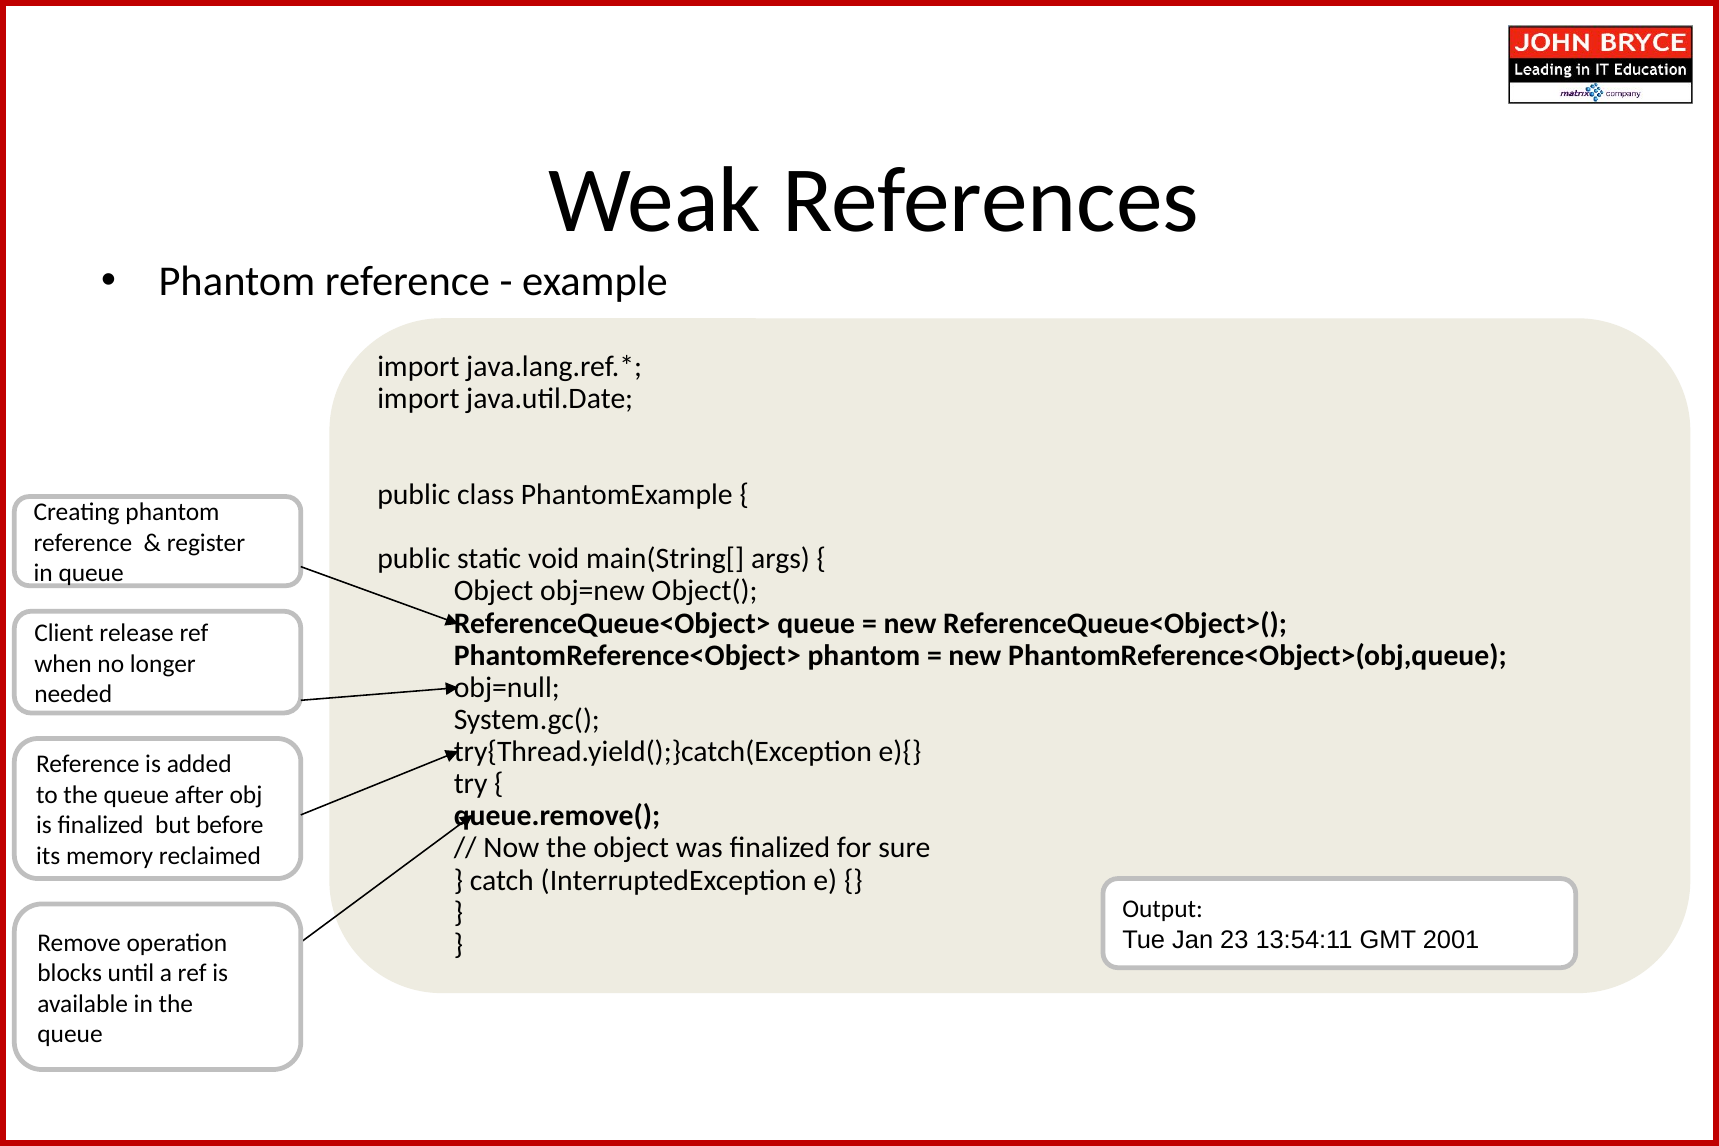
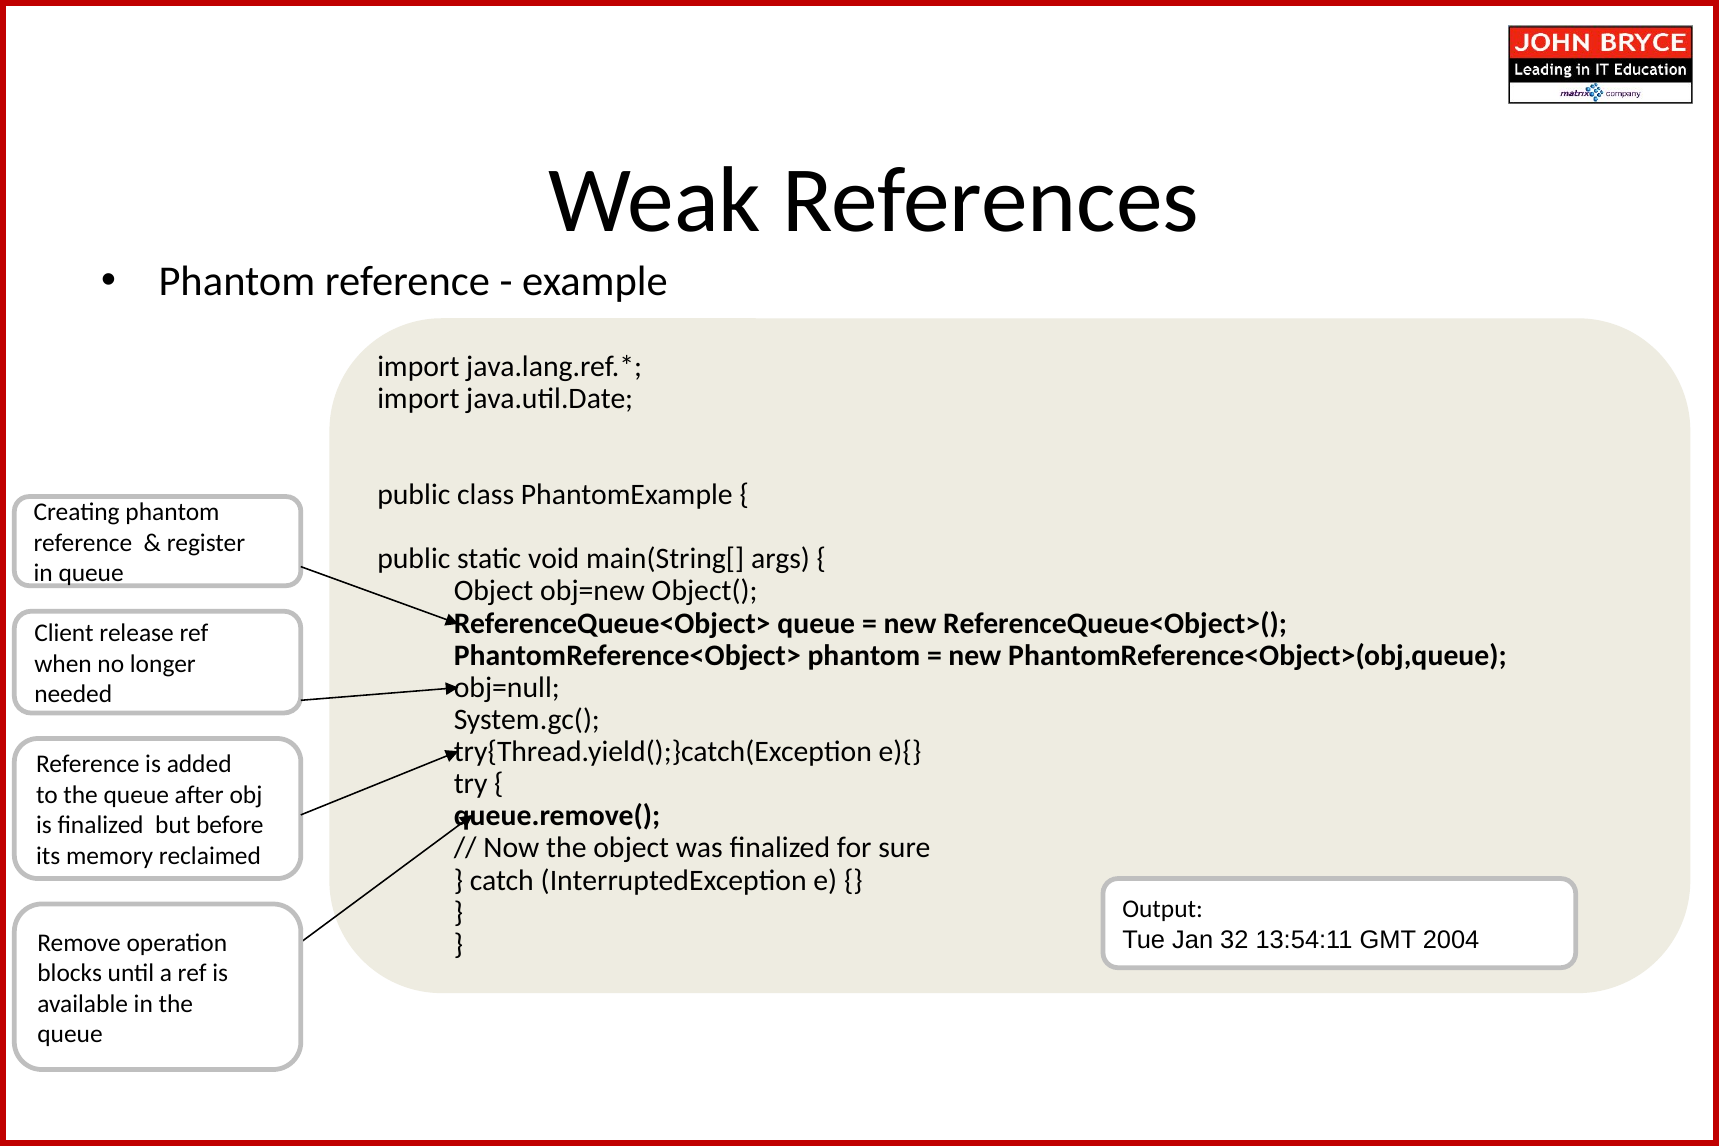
23: 23 -> 32
2001: 2001 -> 2004
